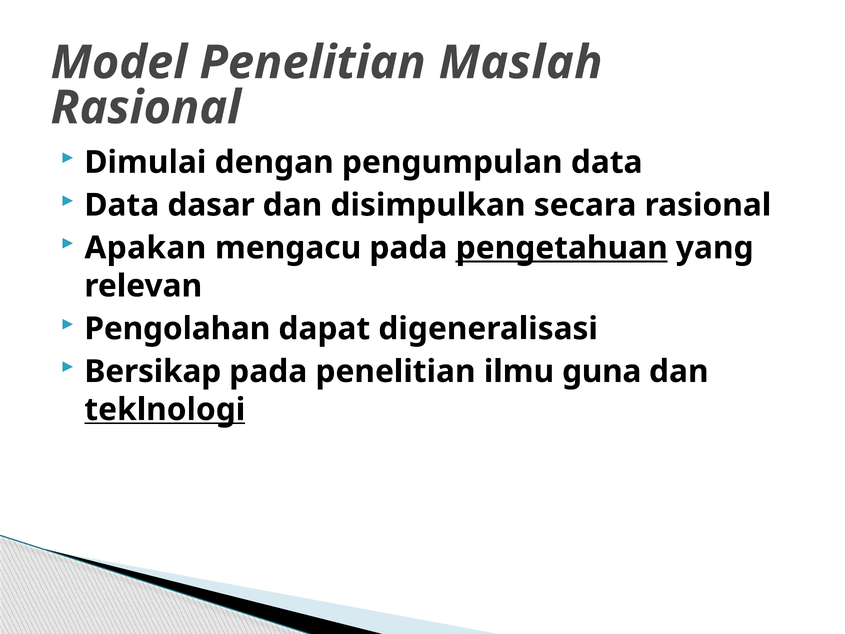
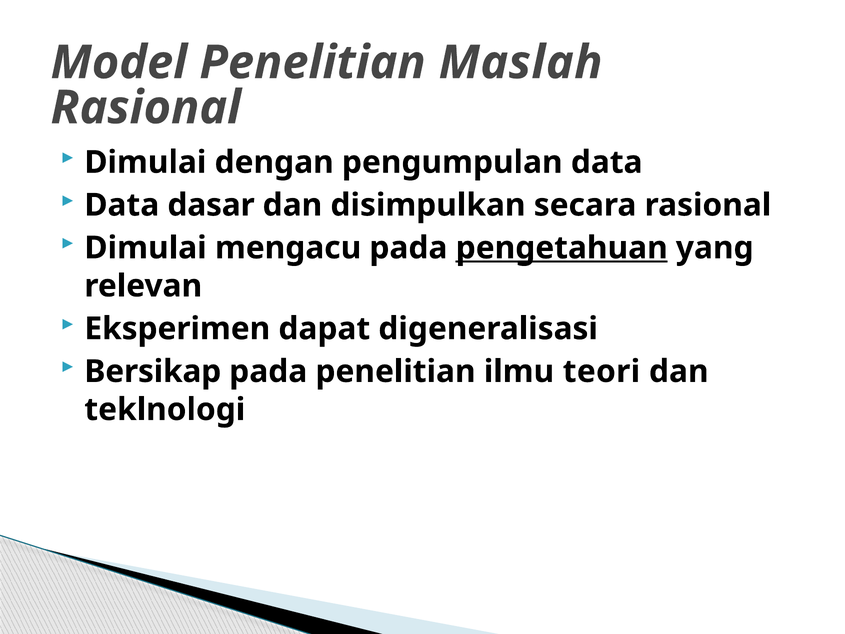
Apakan at (145, 248): Apakan -> Dimulai
Pengolahan: Pengolahan -> Eksperimen
guna: guna -> teori
teklnologi underline: present -> none
